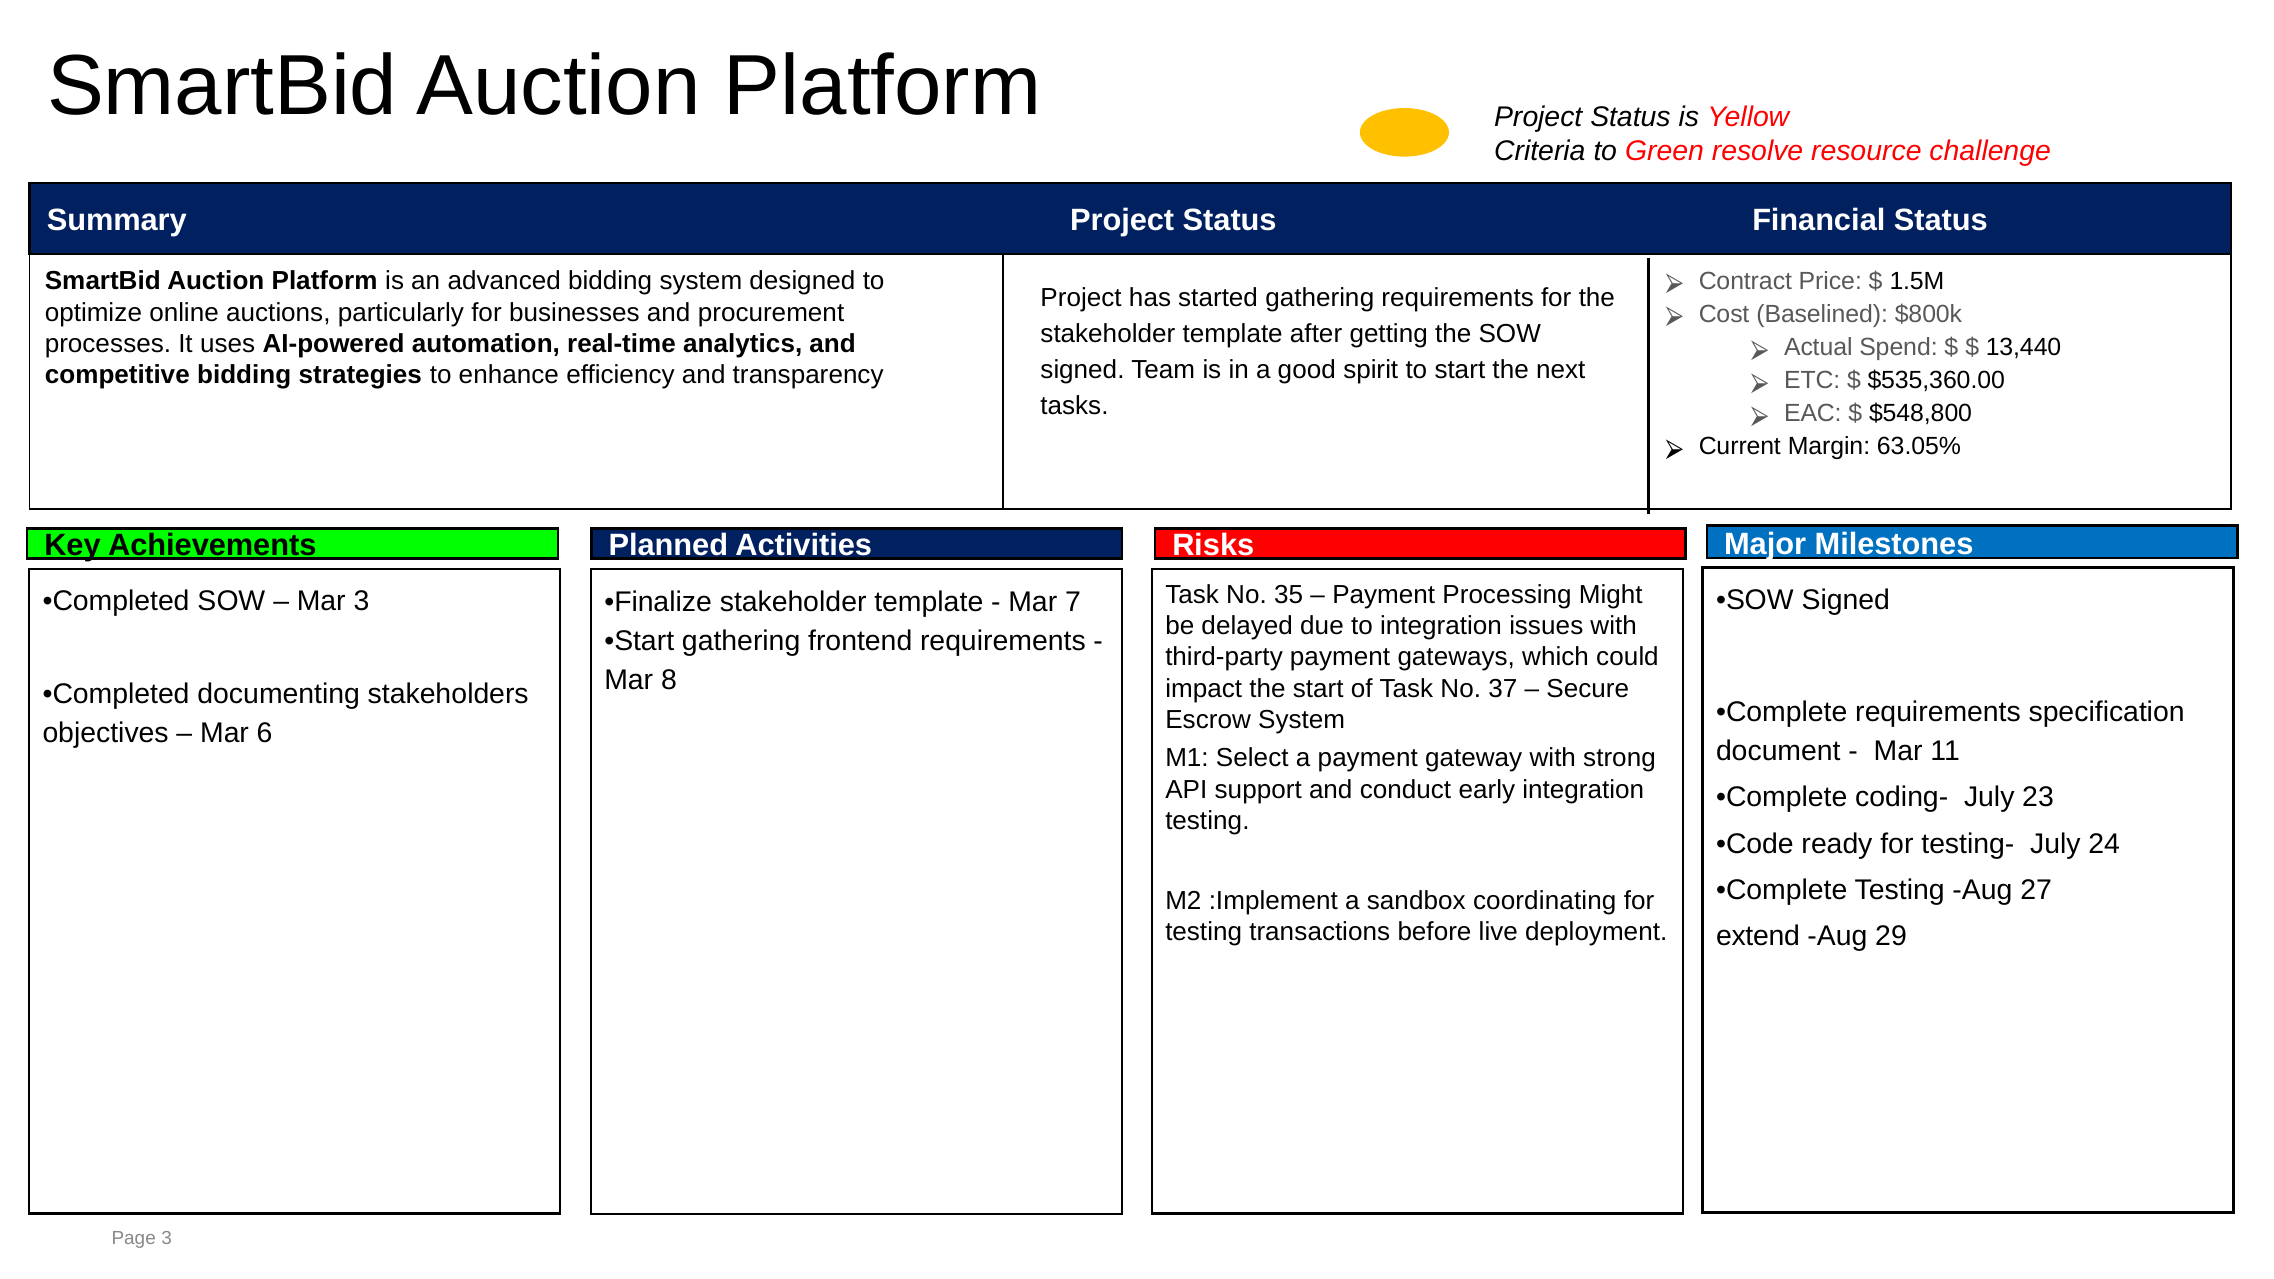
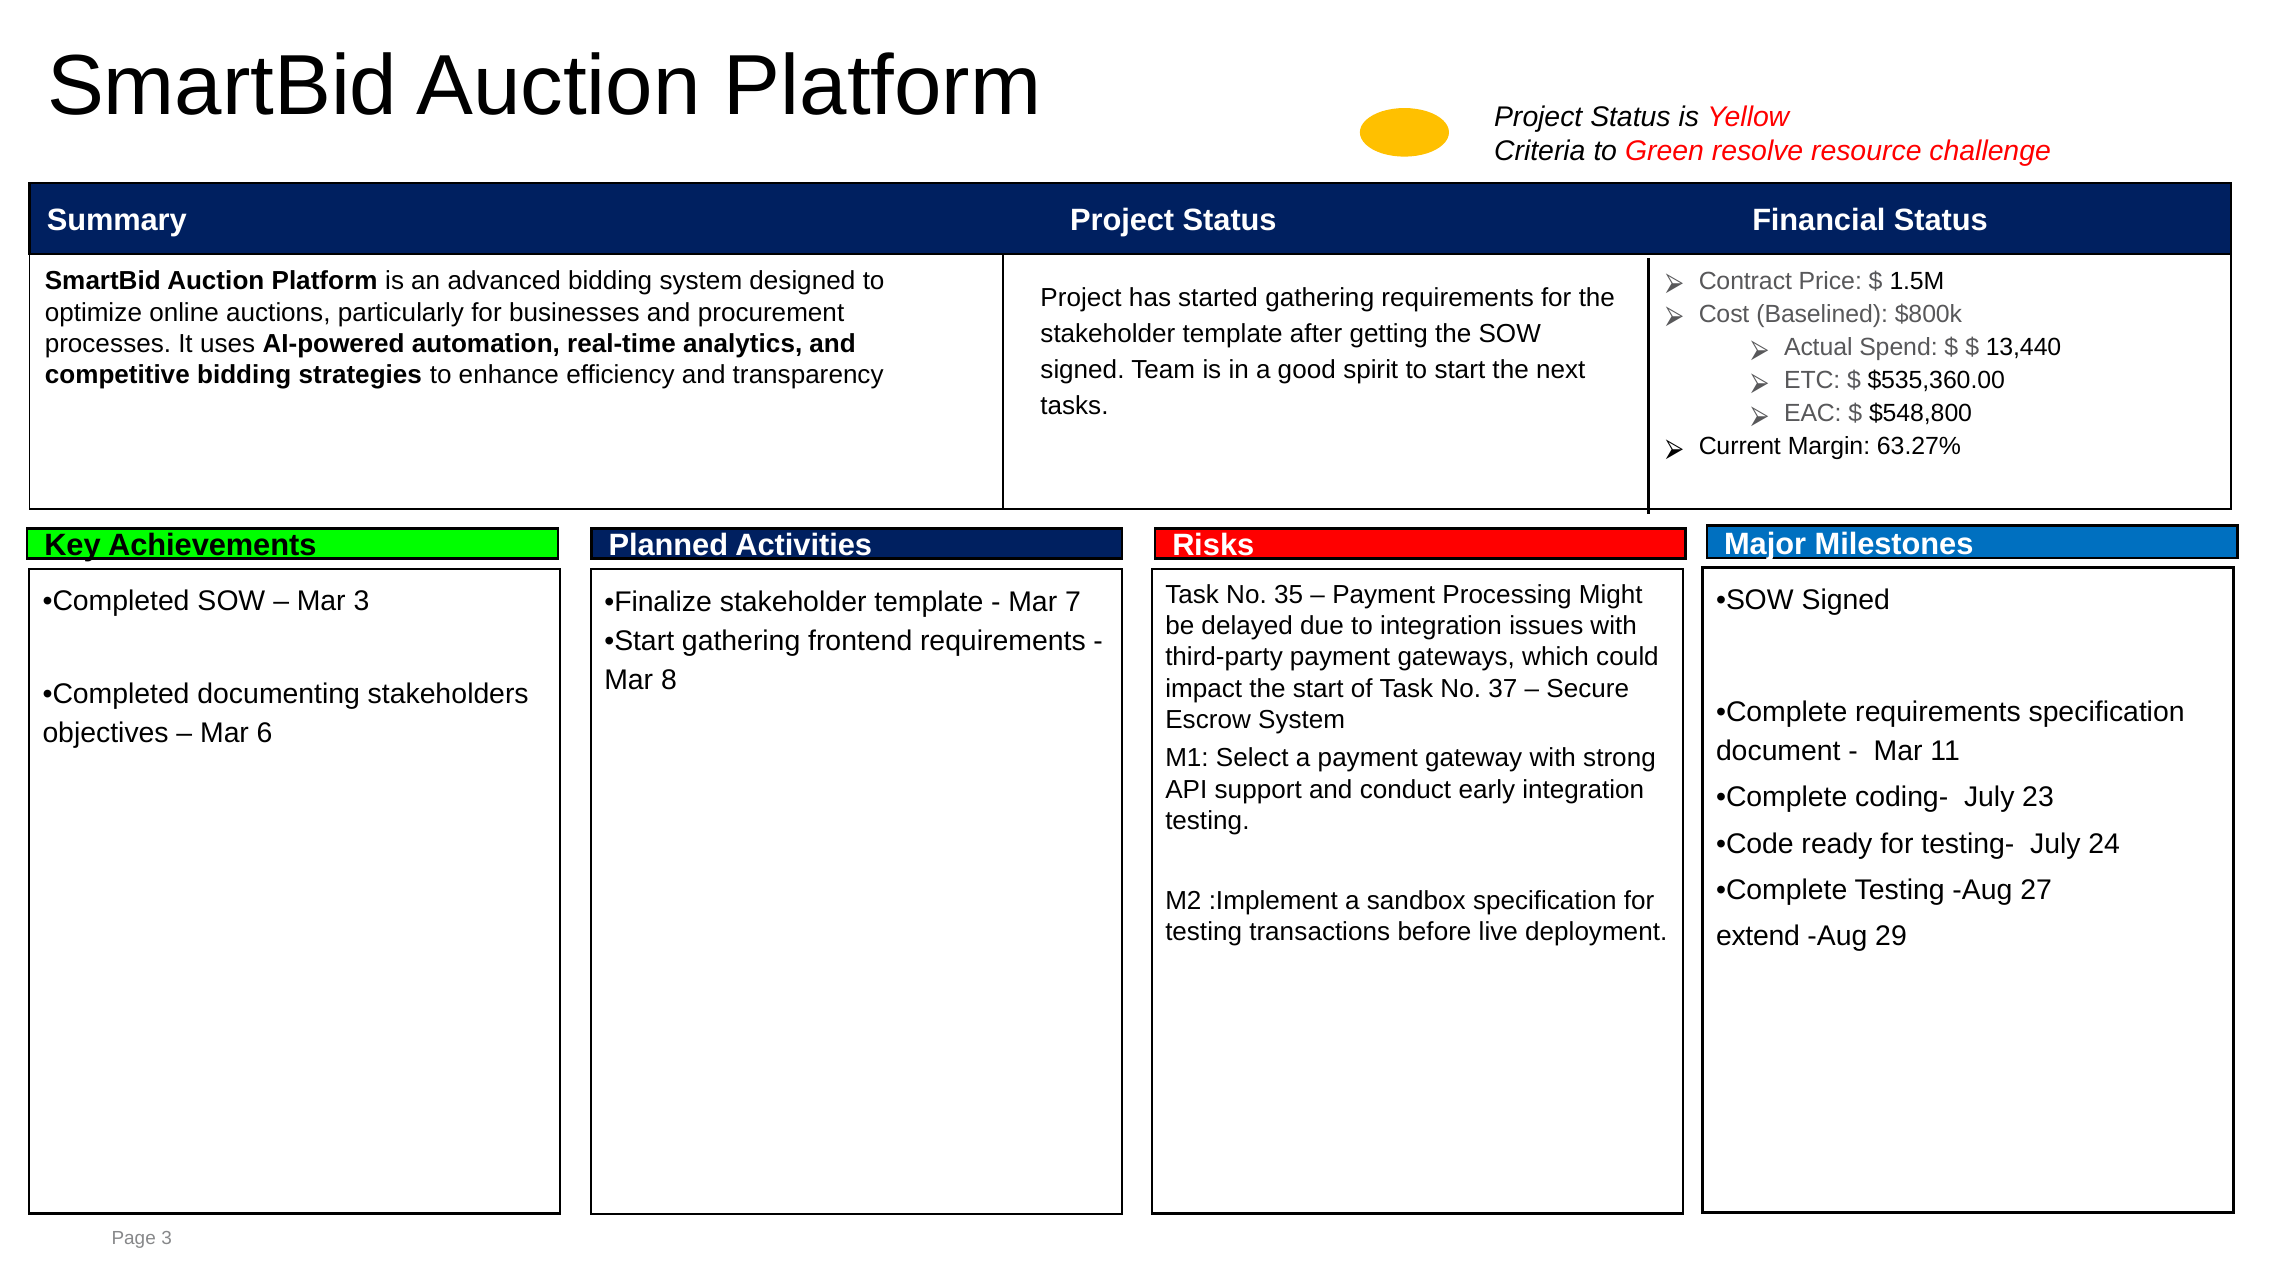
63.05%: 63.05% -> 63.27%
sandbox coordinating: coordinating -> specification
